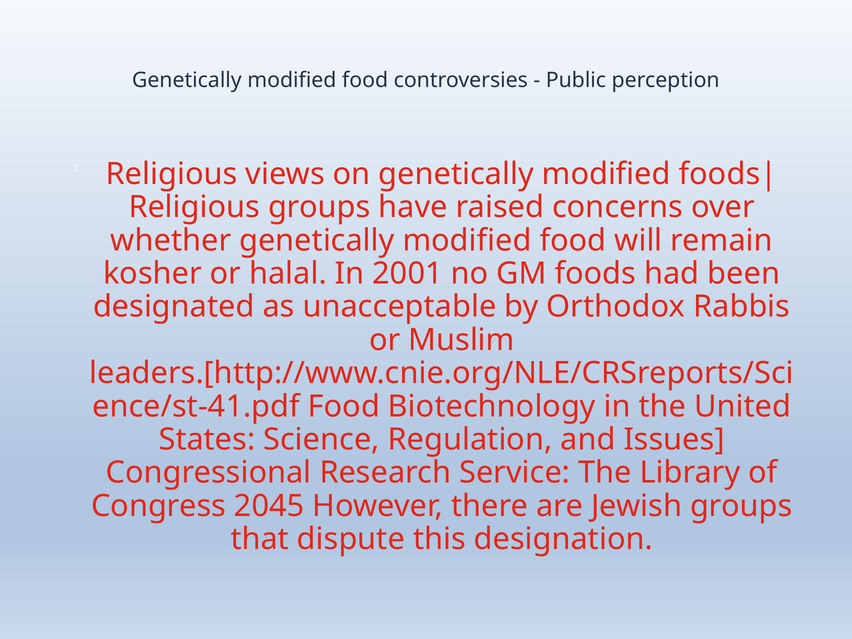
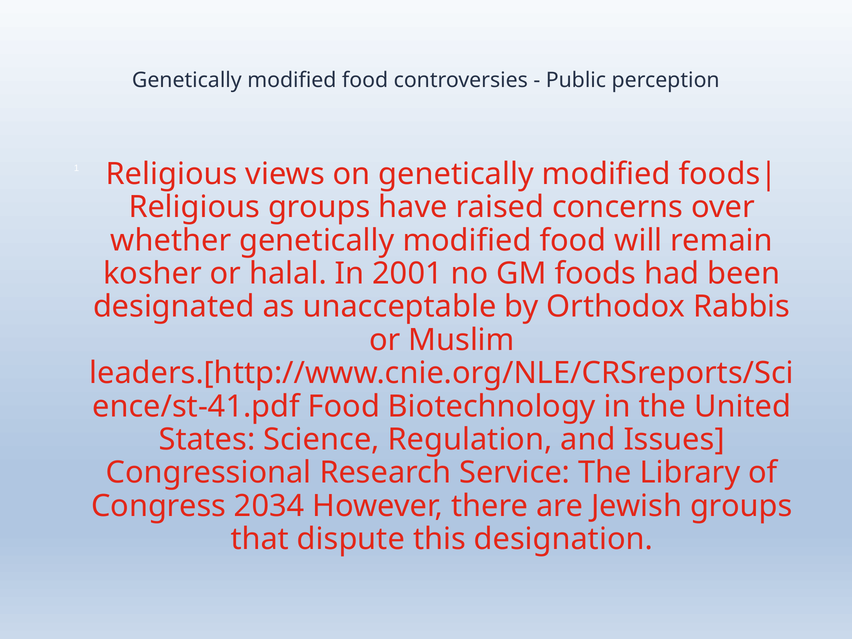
2045: 2045 -> 2034
